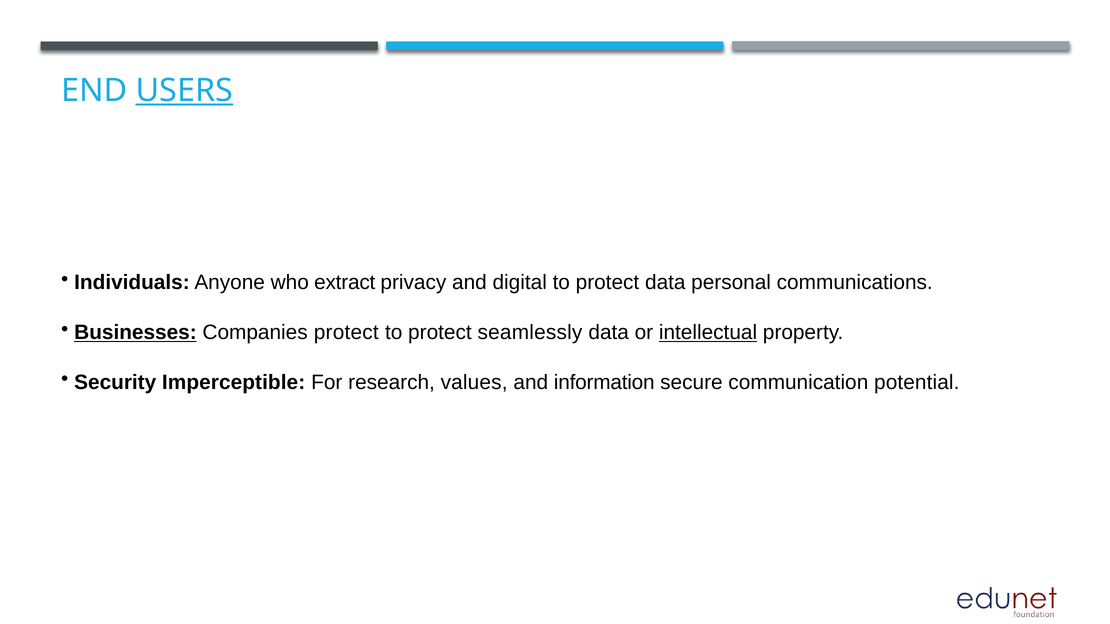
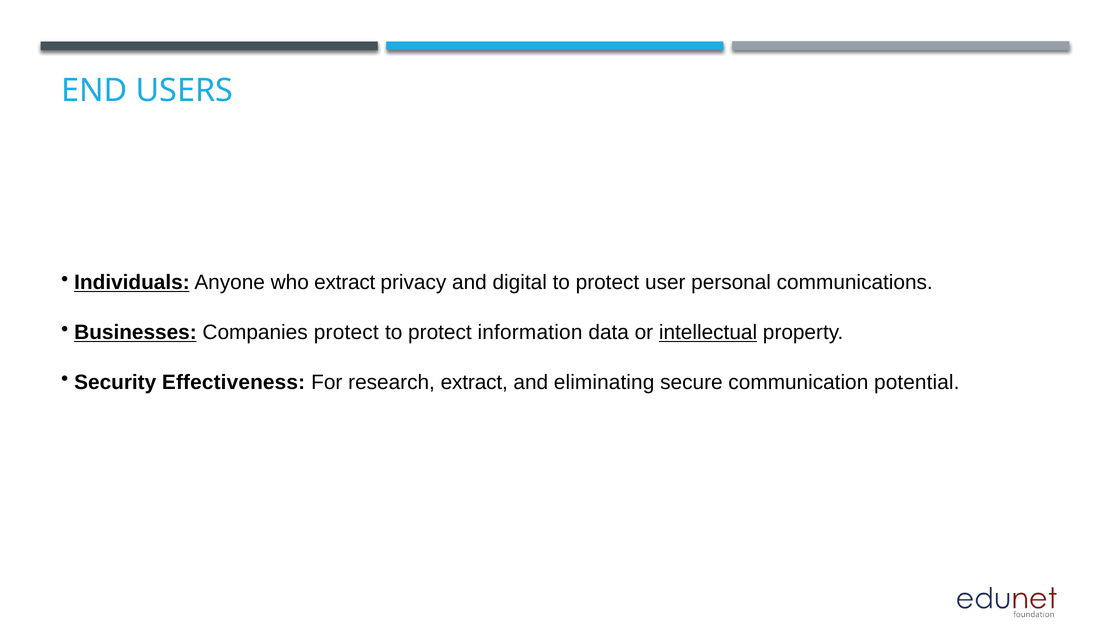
USERS underline: present -> none
Individuals underline: none -> present
protect data: data -> user
seamlessly: seamlessly -> information
Imperceptible: Imperceptible -> Effectiveness
research values: values -> extract
information: information -> eliminating
